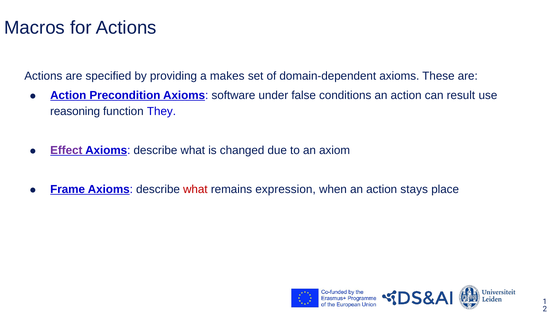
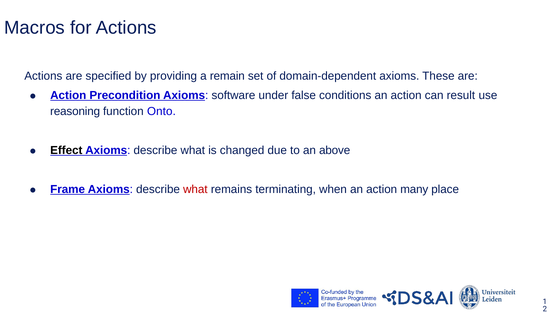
makes: makes -> remain
They: They -> Onto
Effect colour: purple -> black
axiom: axiom -> above
expression: expression -> terminating
stays: stays -> many
